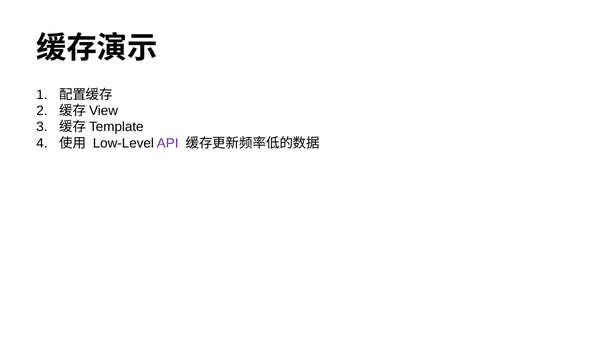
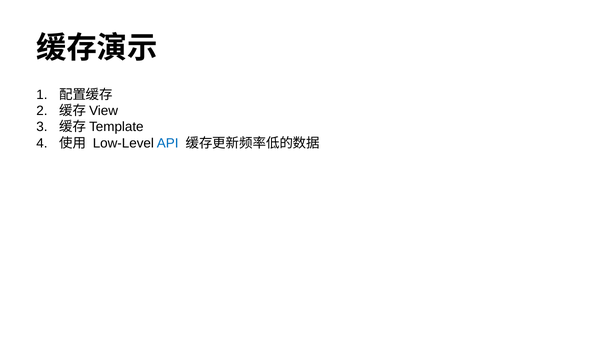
API colour: purple -> blue
